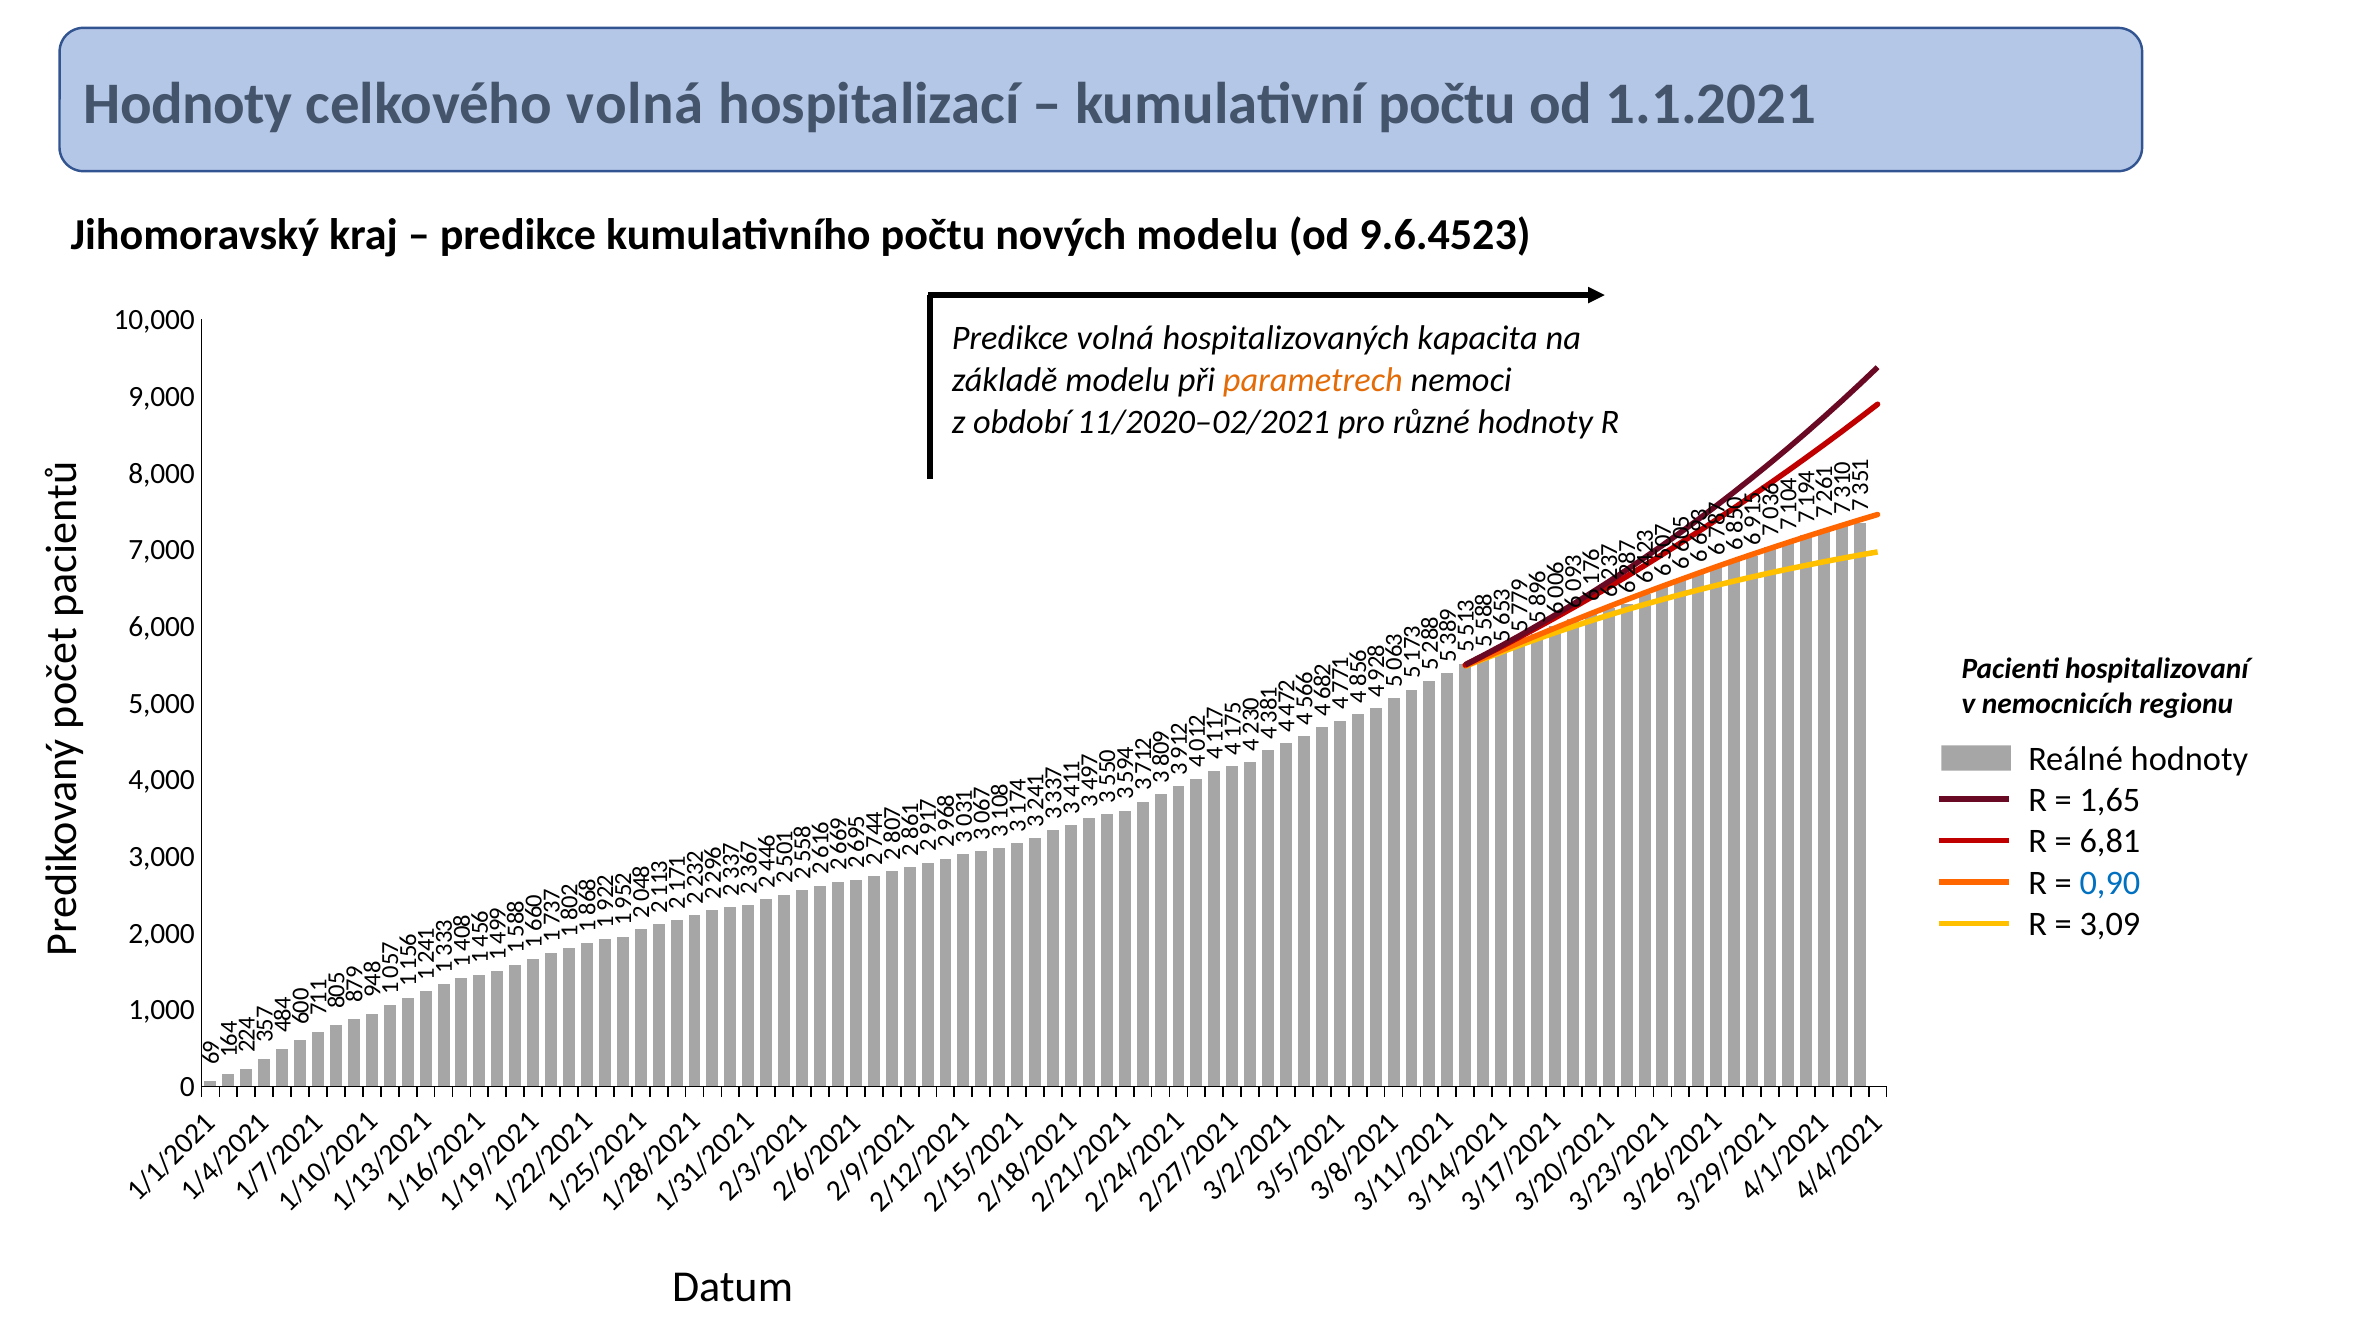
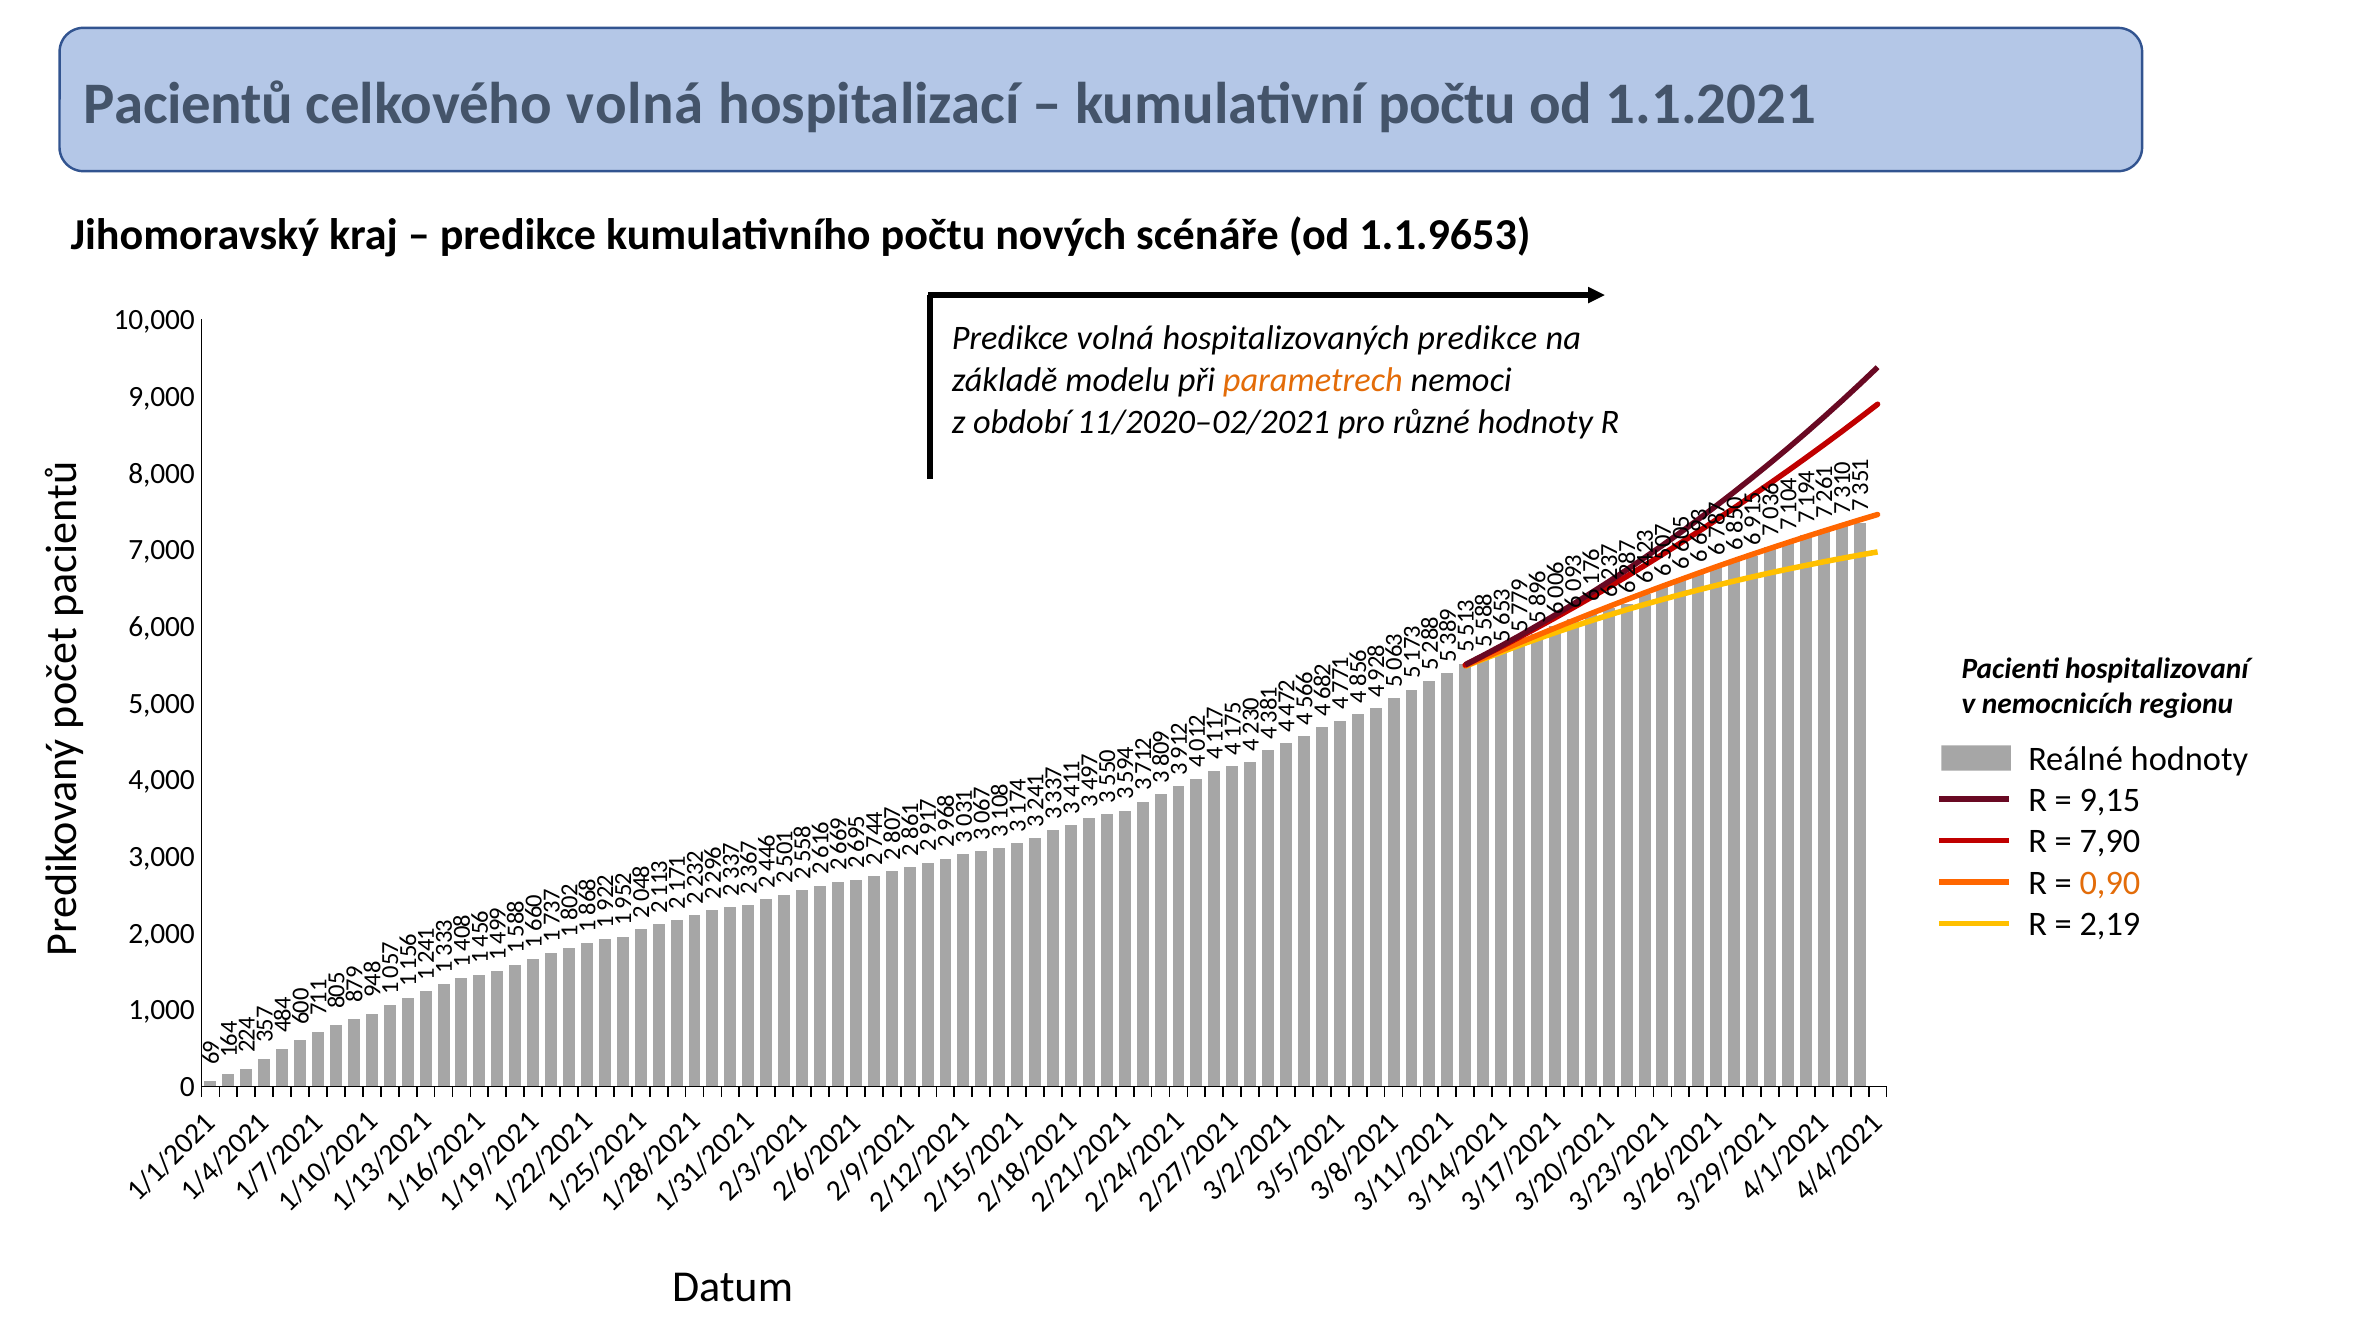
Hodnoty at (188, 104): Hodnoty -> Pacientů
nových modelu: modelu -> scénáře
9.6.4523: 9.6.4523 -> 1.1.9653
hospitalizovaných kapacita: kapacita -> predikce
1,65: 1,65 -> 9,15
6,81: 6,81 -> 7,90
0,90 colour: blue -> orange
3,09: 3,09 -> 2,19
